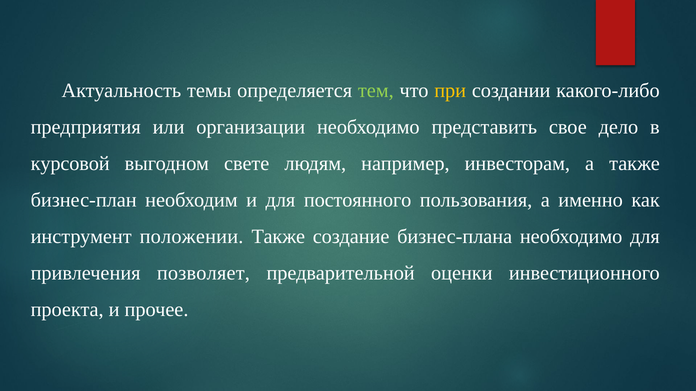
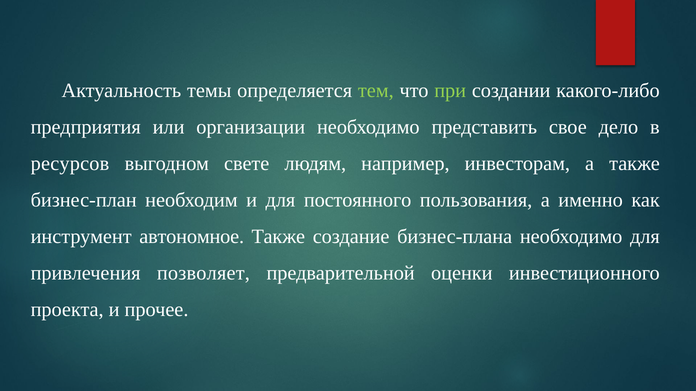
при colour: yellow -> light green
курсовой: курсовой -> ресурсов
положении: положении -> автономное
